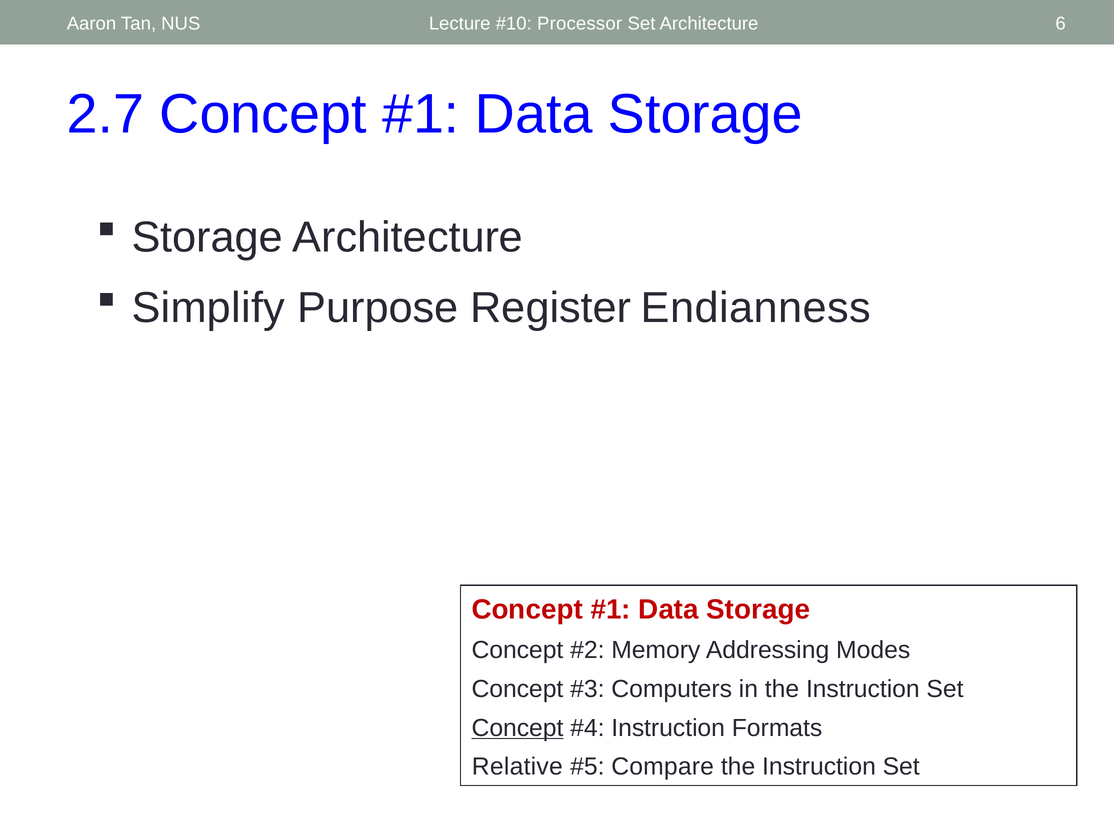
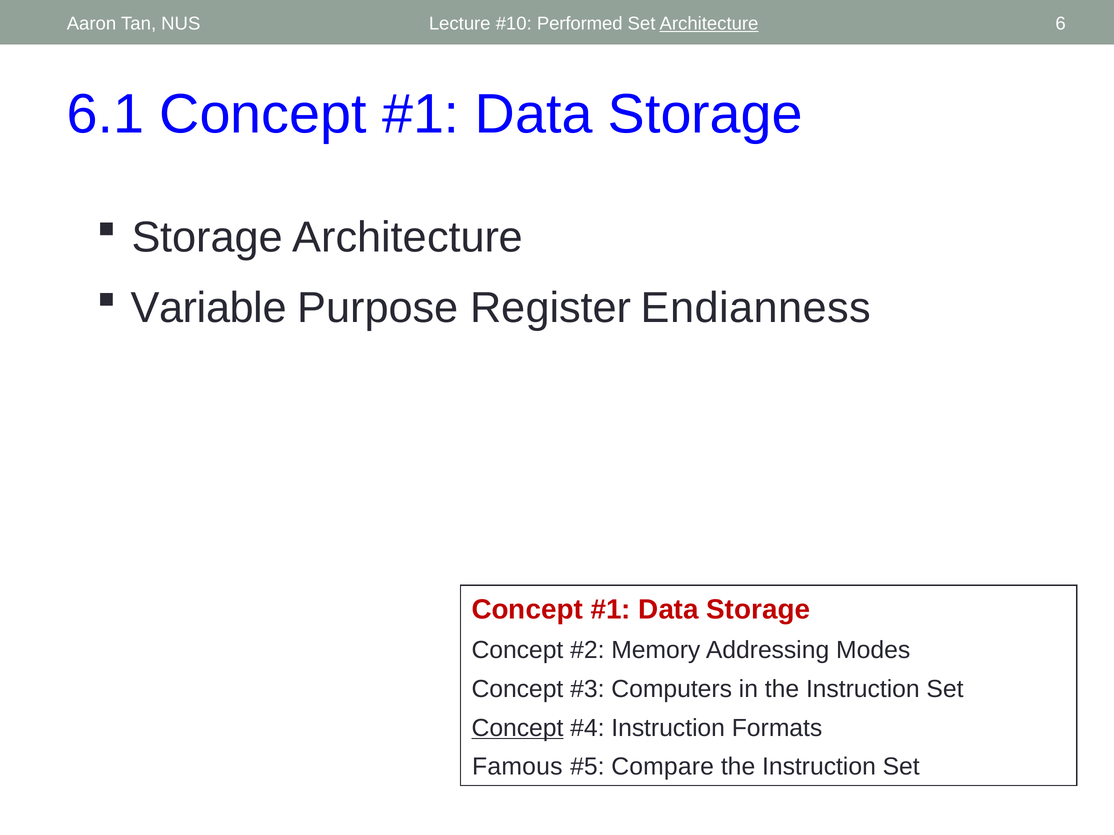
Processor: Processor -> Performed
Architecture at (709, 24) underline: none -> present
2.7: 2.7 -> 6.1
Simplify: Simplify -> Variable
Relative: Relative -> Famous
